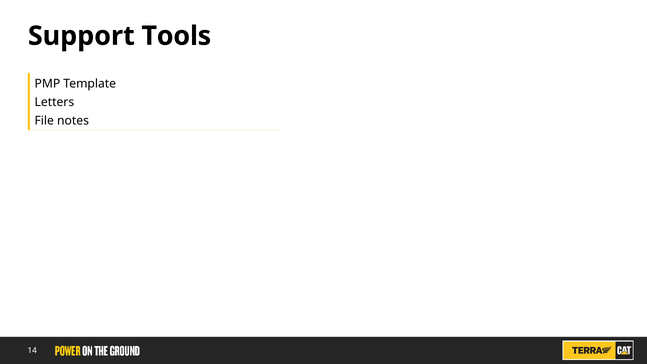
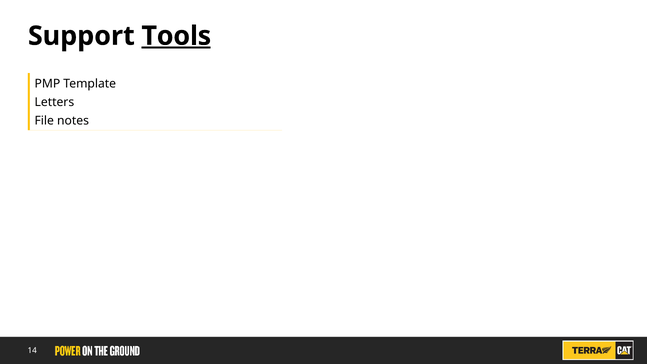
Tools underline: none -> present
